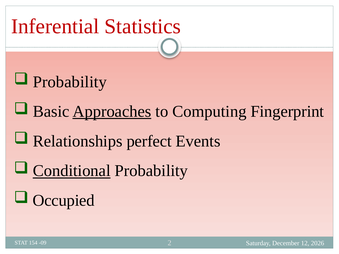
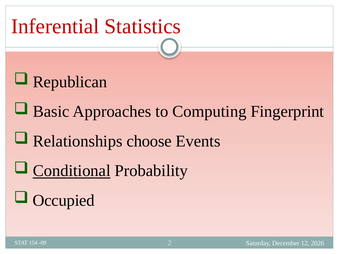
Probability at (70, 82): Probability -> Republican
Approaches underline: present -> none
perfect: perfect -> choose
